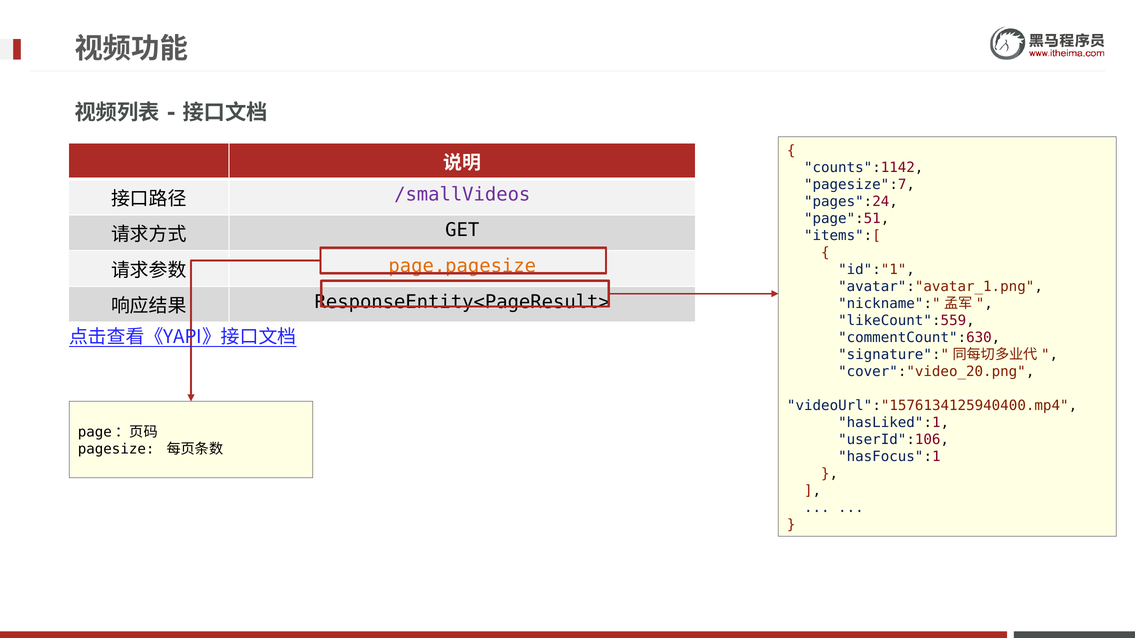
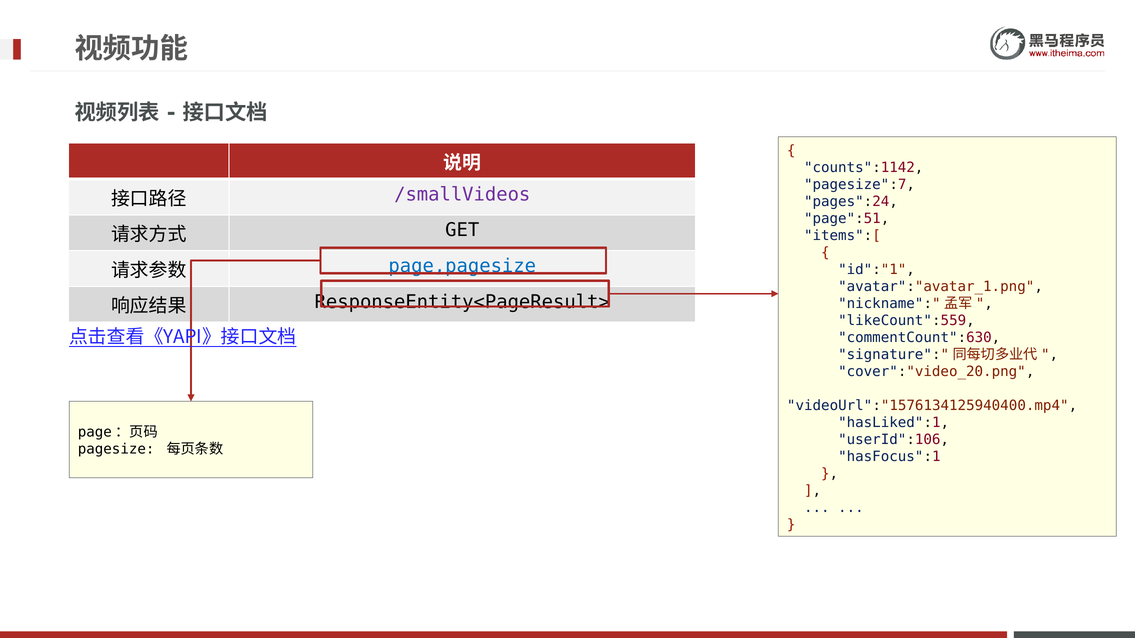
page,pagesize colour: orange -> blue
